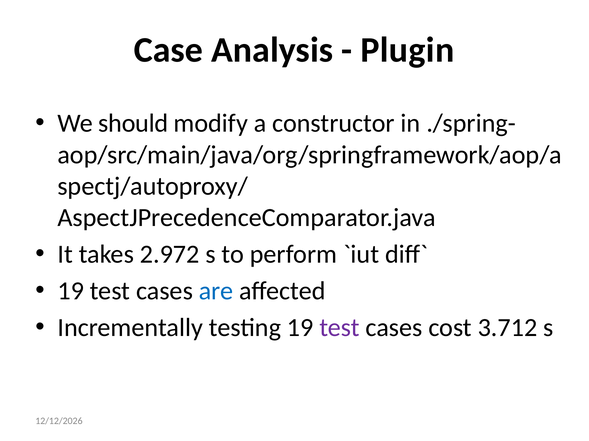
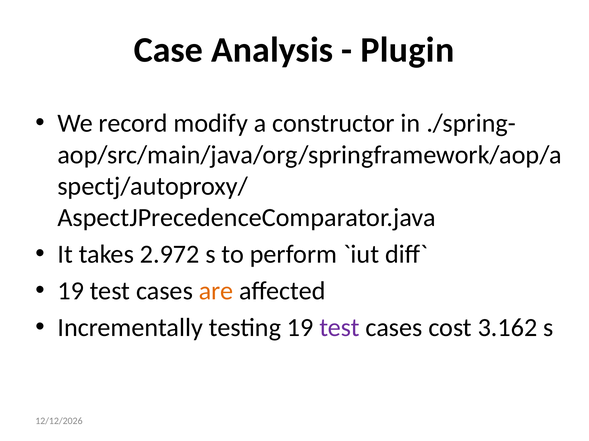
should: should -> record
are colour: blue -> orange
3.712: 3.712 -> 3.162
